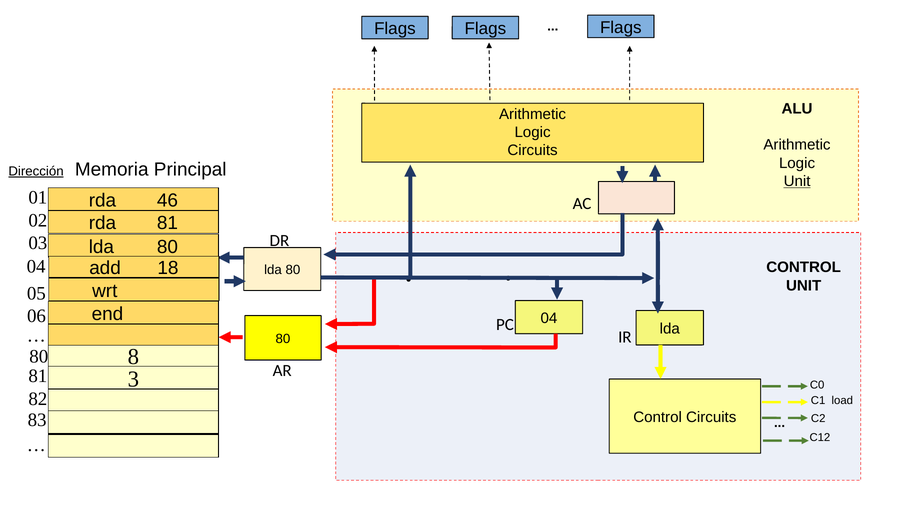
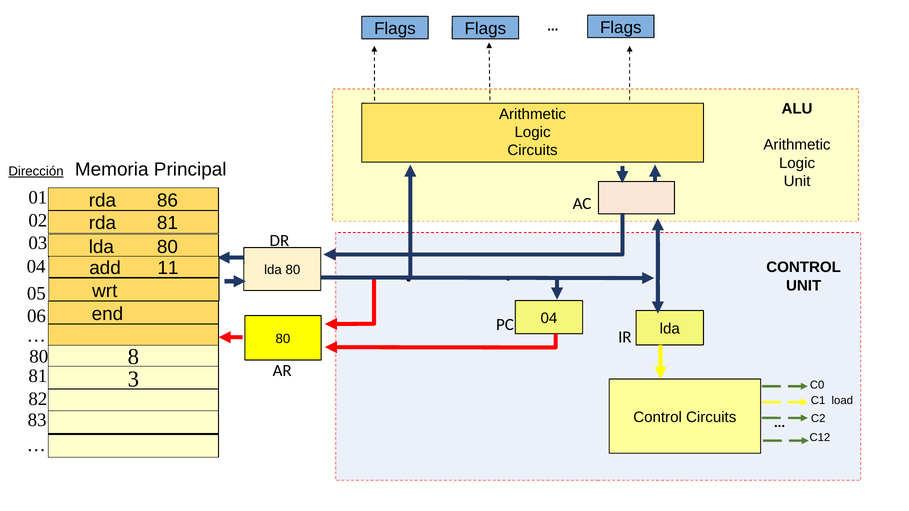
Unit at (797, 181) underline: present -> none
46: 46 -> 86
18: 18 -> 11
